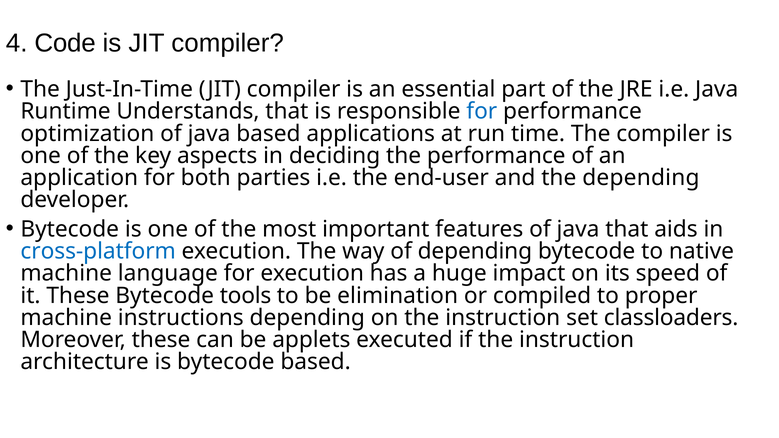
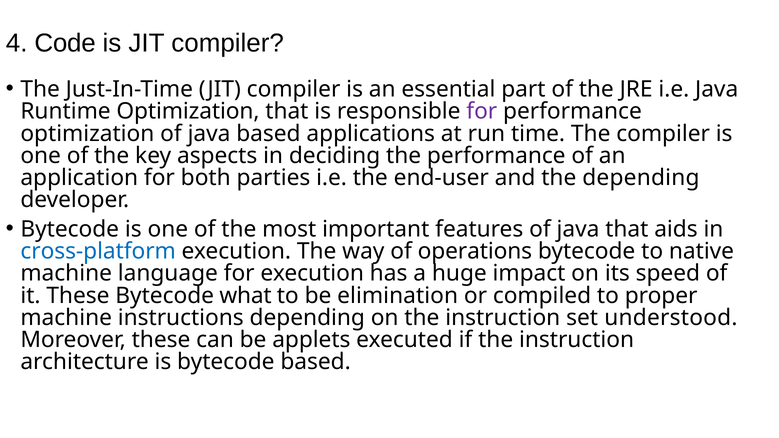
Runtime Understands: Understands -> Optimization
for at (482, 112) colour: blue -> purple
of depending: depending -> operations
tools: tools -> what
classloaders: classloaders -> understood
